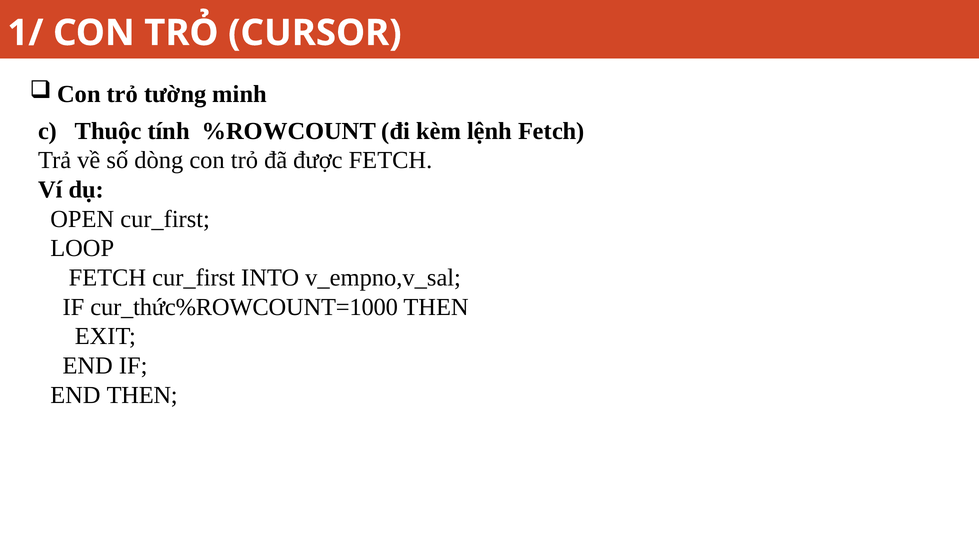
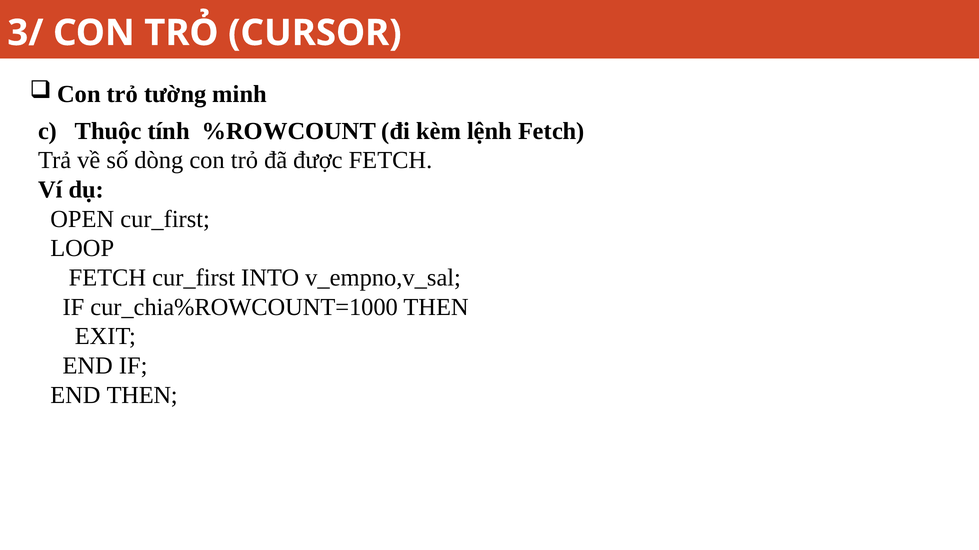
1/: 1/ -> 3/
cur_thức%ROWCOUNT=1000: cur_thức%ROWCOUNT=1000 -> cur_chia%ROWCOUNT=1000
